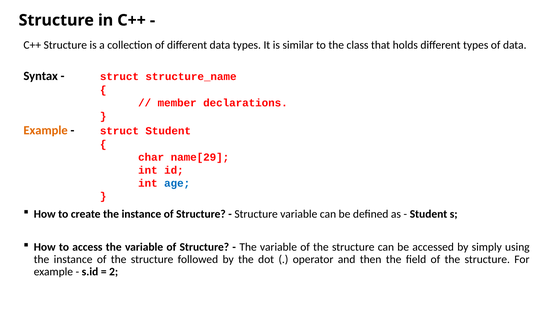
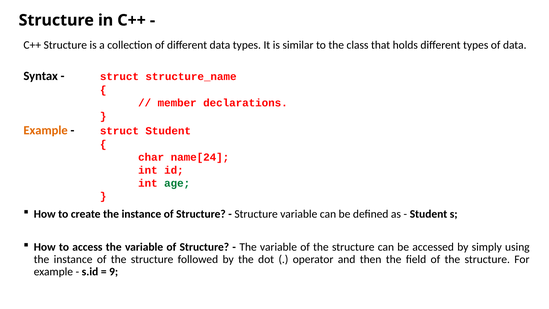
name[29: name[29 -> name[24
age colour: blue -> green
2: 2 -> 9
